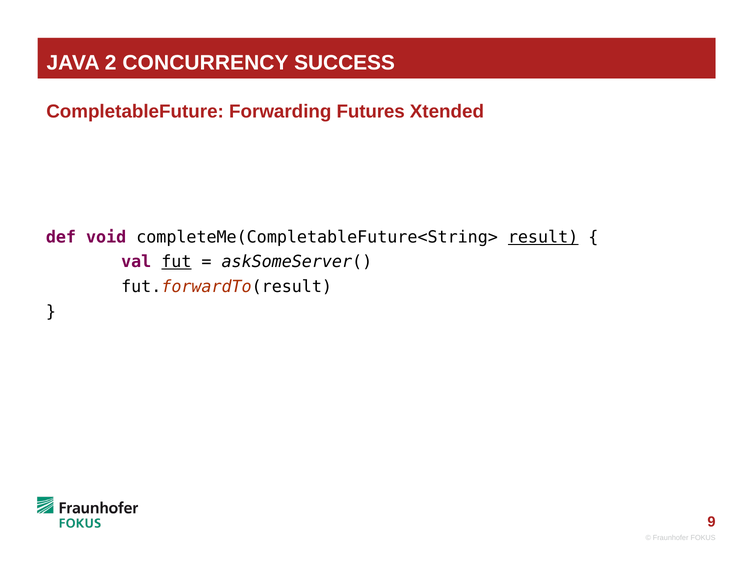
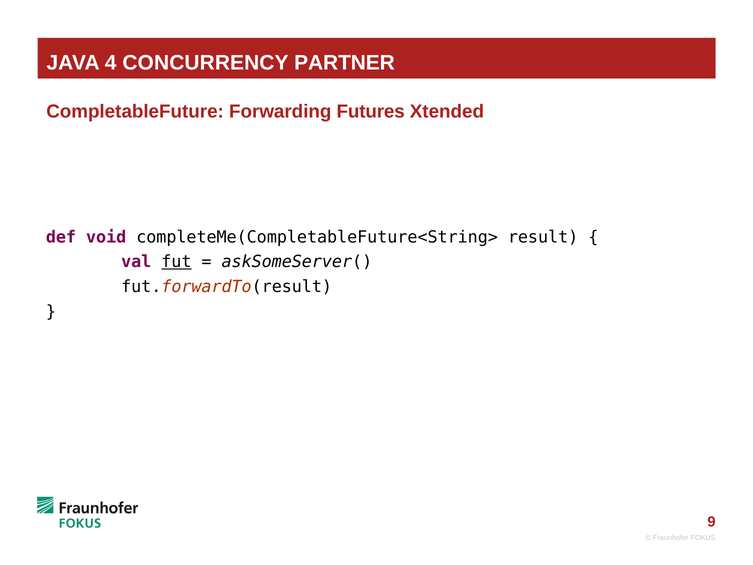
2: 2 -> 4
SUCCESS: SUCCESS -> PARTNER
result underline: present -> none
